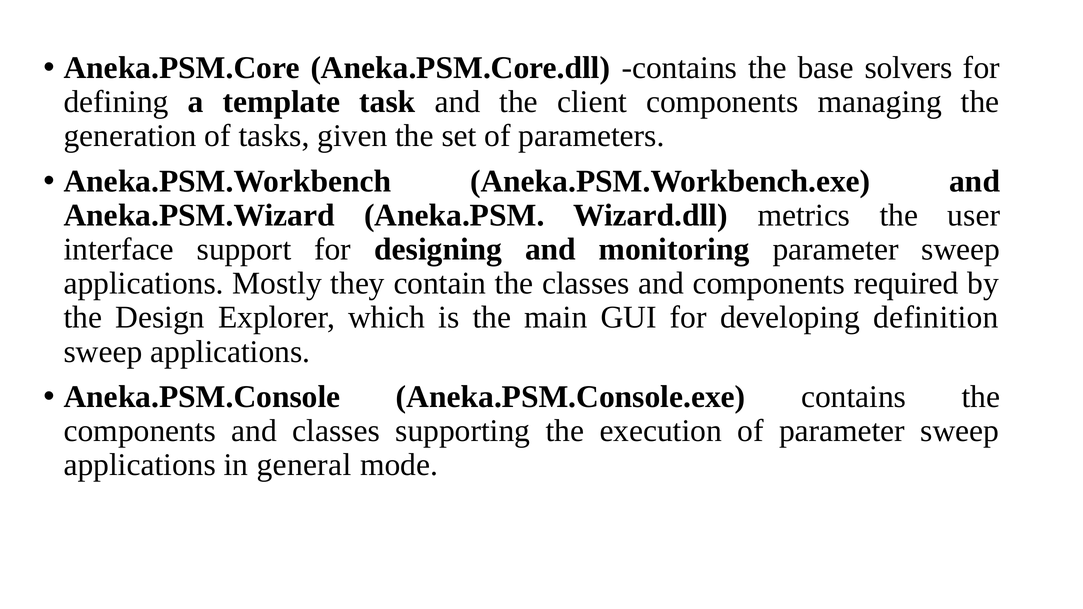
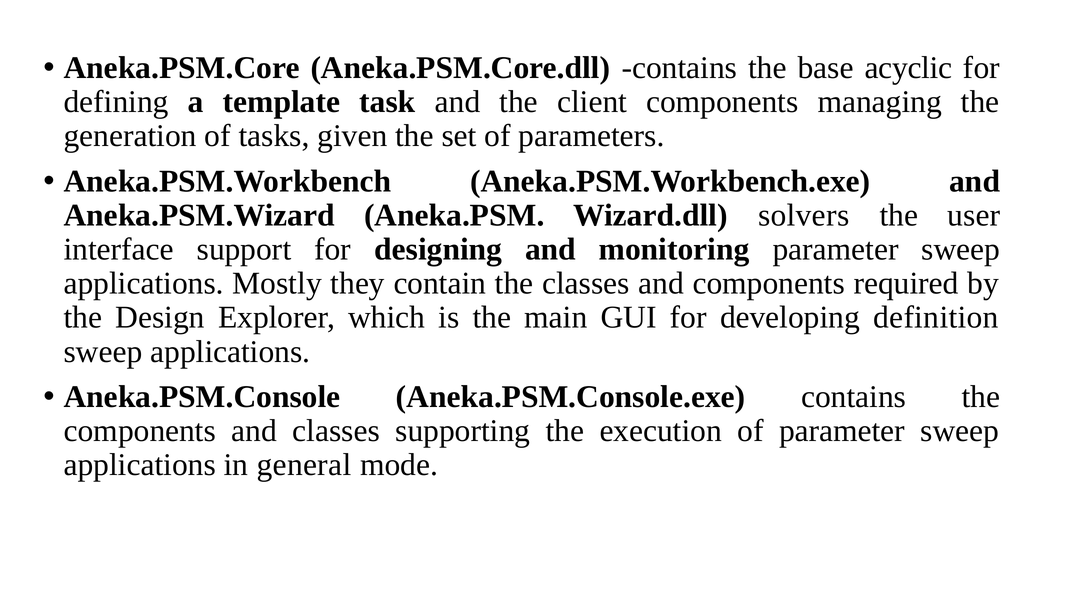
solvers: solvers -> acyclic
metrics: metrics -> solvers
